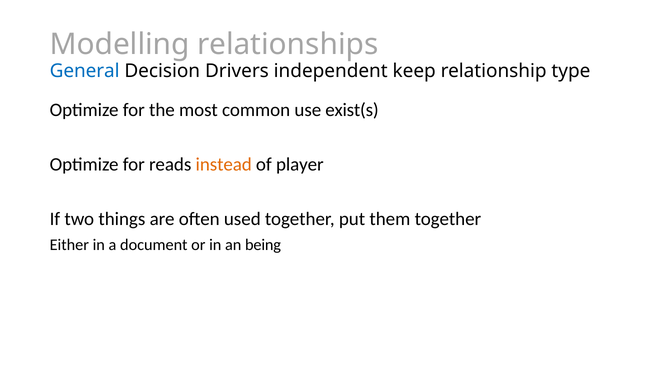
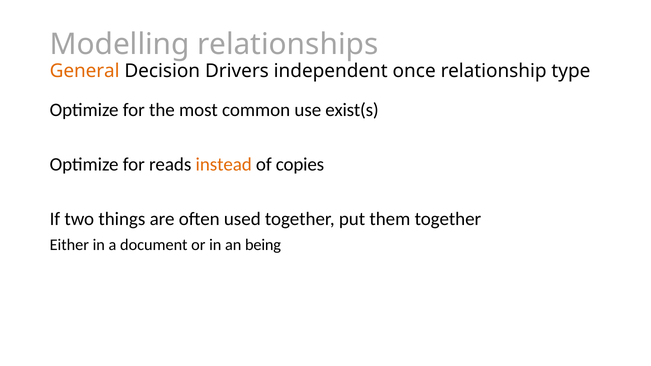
General colour: blue -> orange
keep: keep -> once
player: player -> copies
